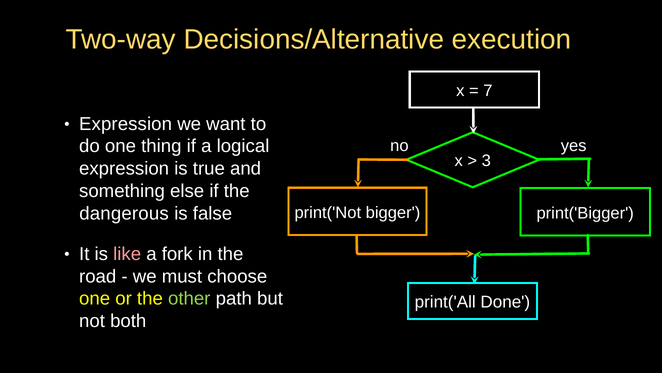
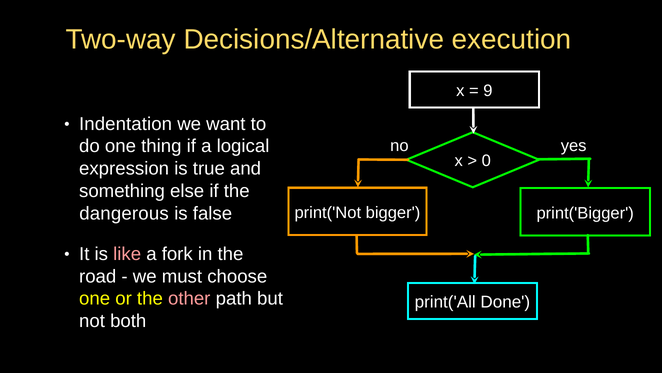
7: 7 -> 9
Expression at (126, 124): Expression -> Indentation
3: 3 -> 0
other colour: light green -> pink
